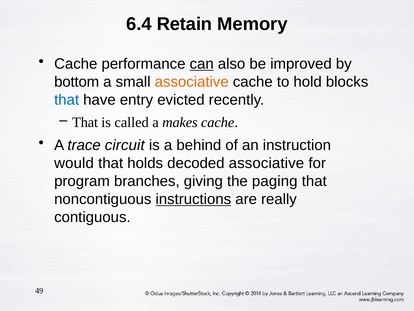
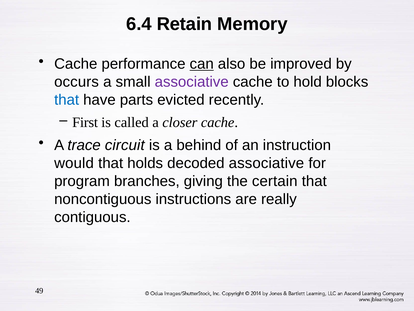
bottom: bottom -> occurs
associative at (192, 82) colour: orange -> purple
entry: entry -> parts
That at (85, 122): That -> First
makes: makes -> closer
paging: paging -> certain
instructions underline: present -> none
